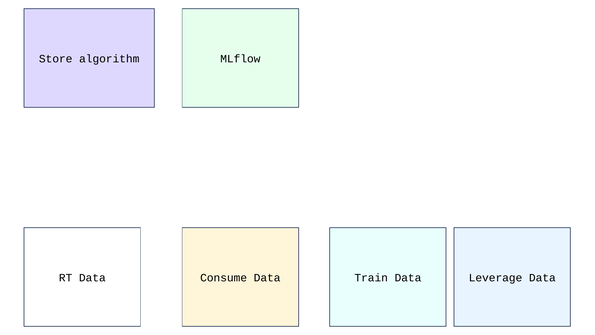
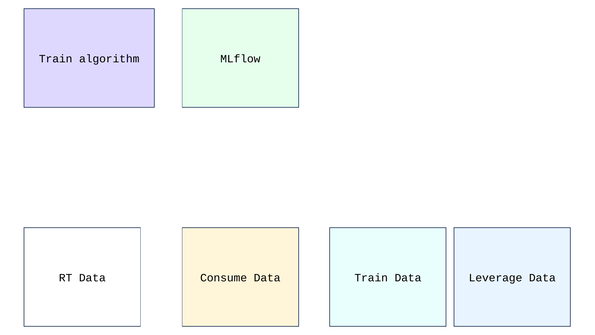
Store at (56, 59): Store -> Train
